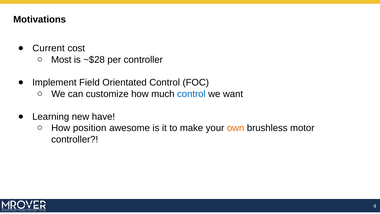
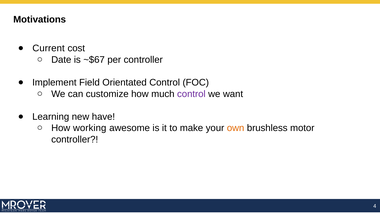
Most: Most -> Date
~$28: ~$28 -> ~$67
control at (191, 94) colour: blue -> purple
position: position -> working
